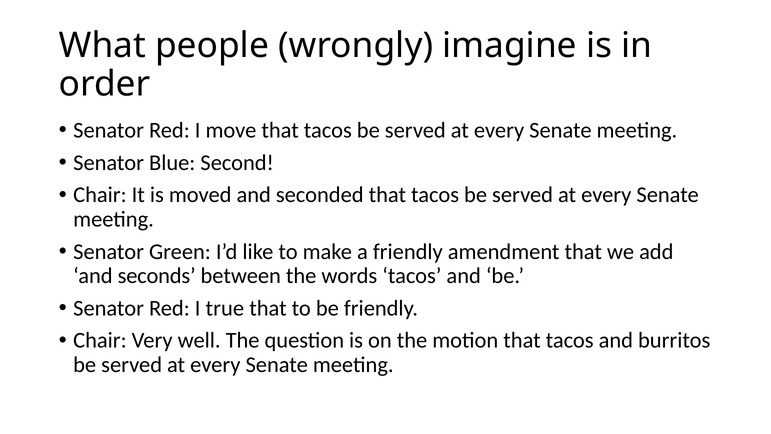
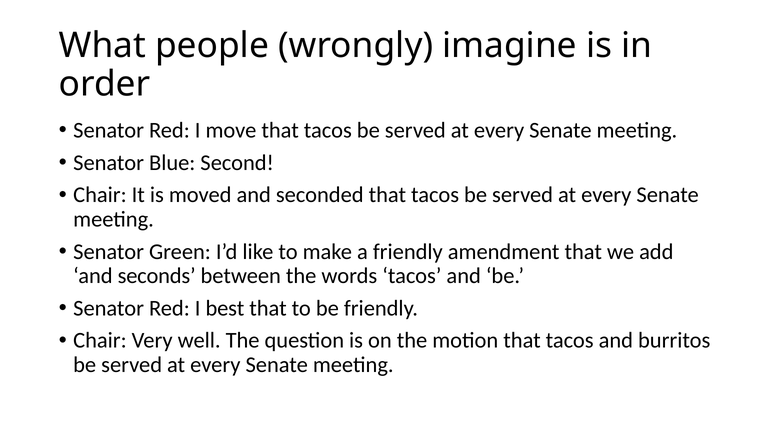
true: true -> best
